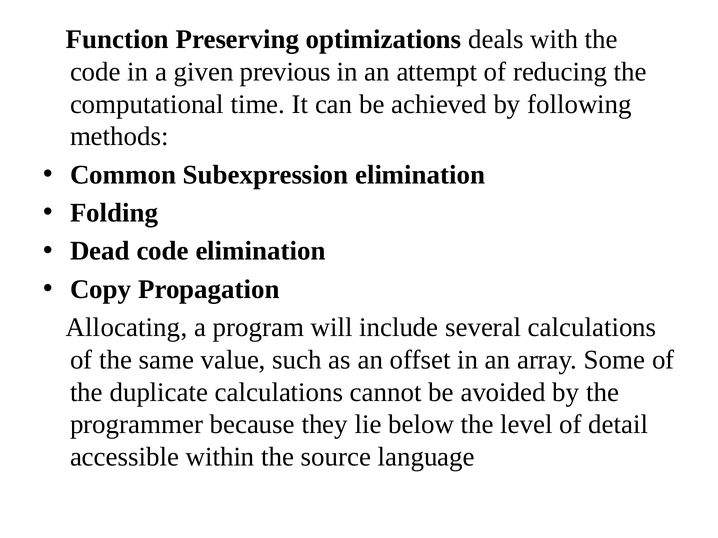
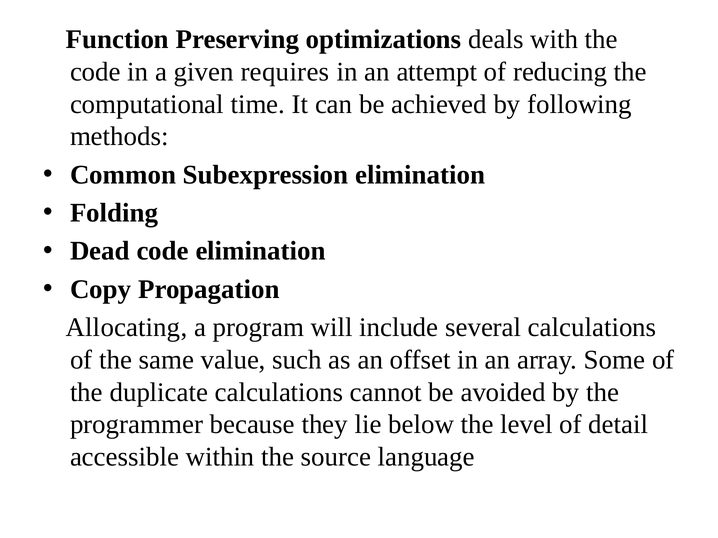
previous: previous -> requires
